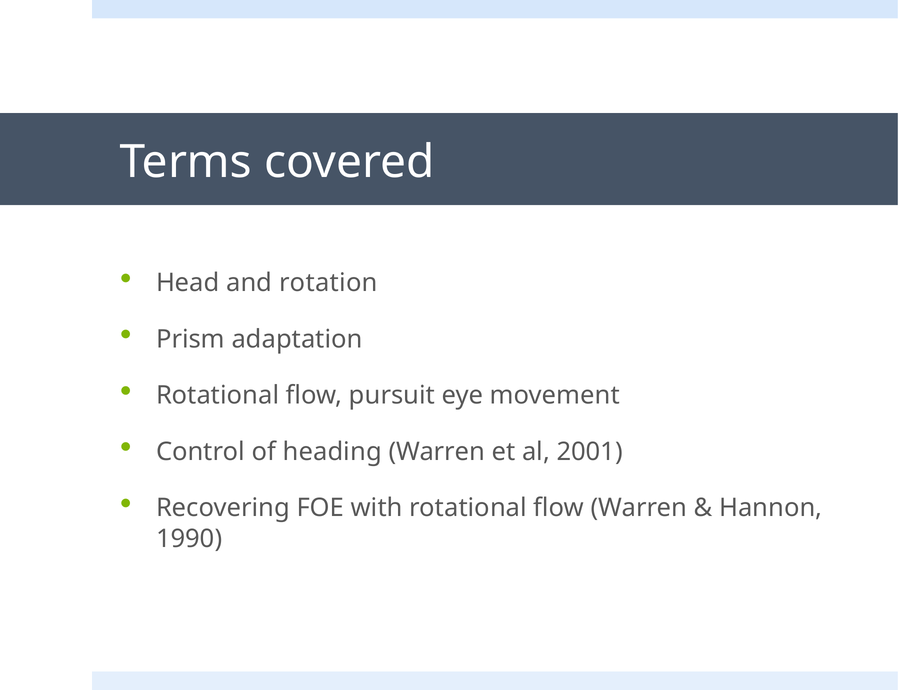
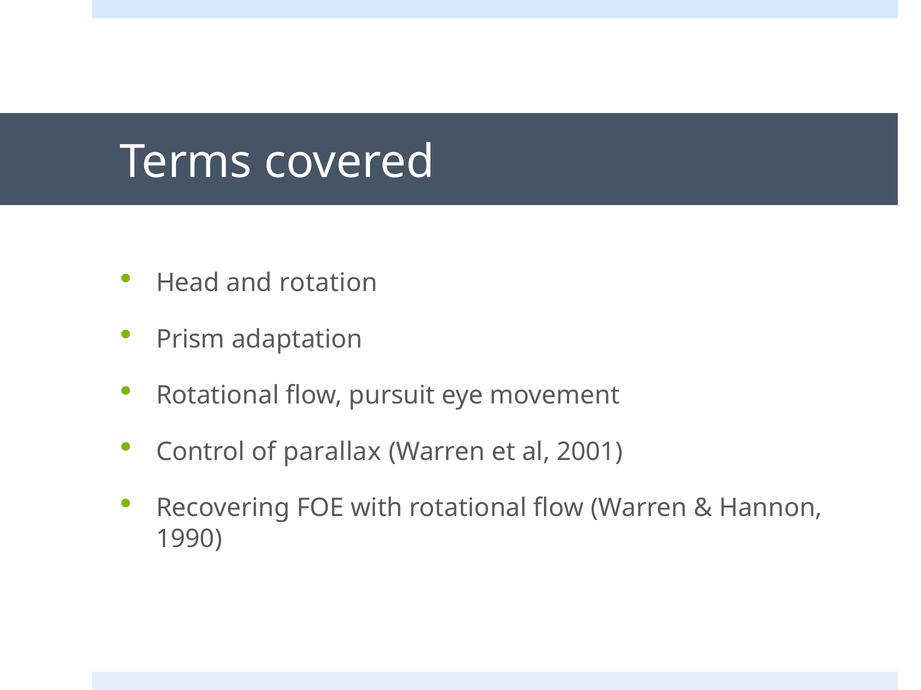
heading: heading -> parallax
